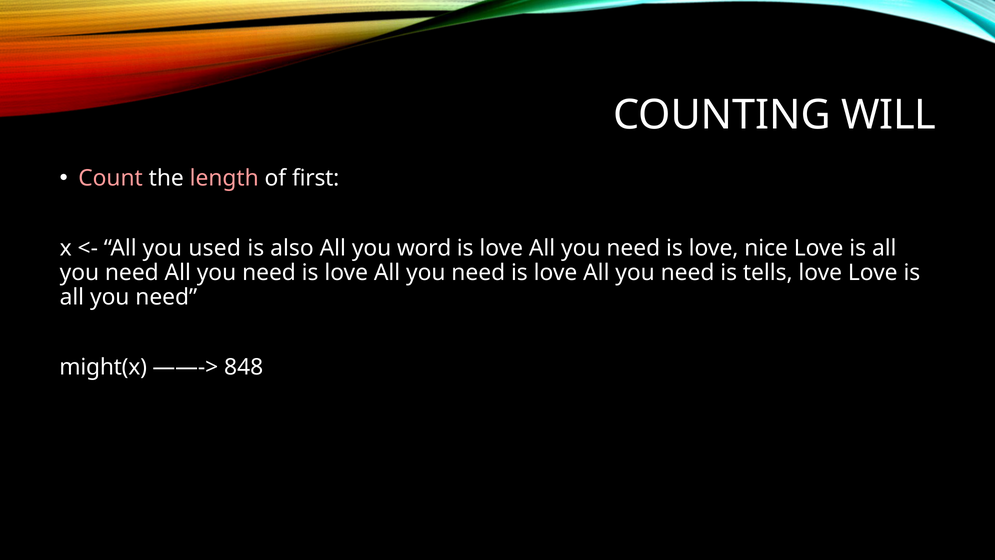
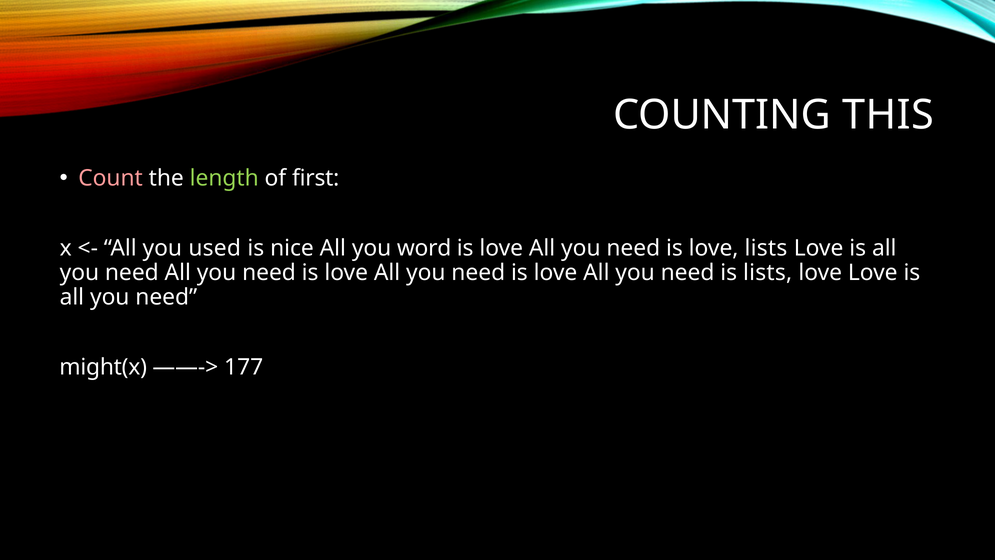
WILL: WILL -> THIS
length colour: pink -> light green
also: also -> nice
love nice: nice -> lists
is tells: tells -> lists
848: 848 -> 177
